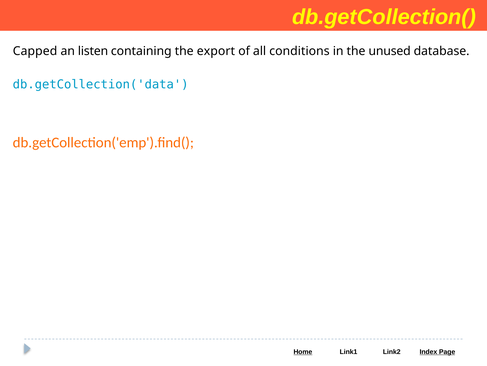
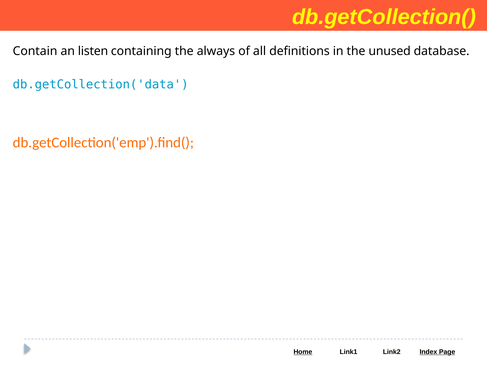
Capped: Capped -> Contain
export: export -> always
conditions: conditions -> definitions
